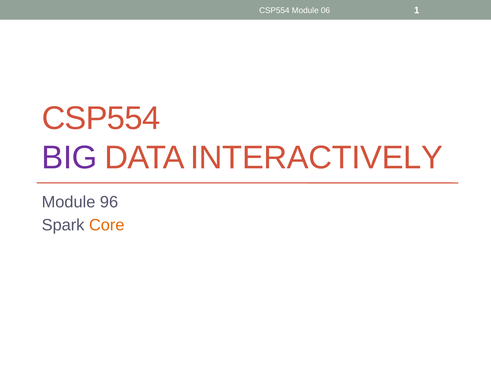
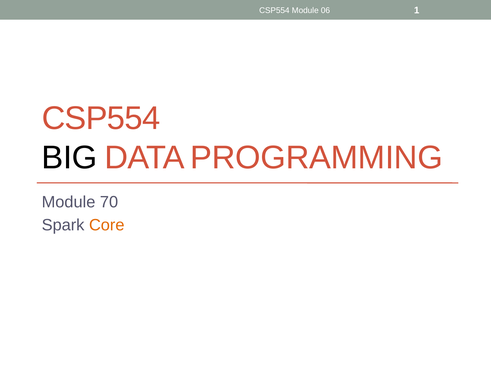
BIG colour: purple -> black
INTERACTIVELY: INTERACTIVELY -> PROGRAMMING
96: 96 -> 70
